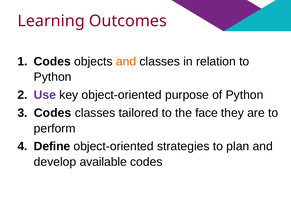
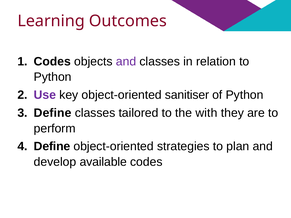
and at (126, 61) colour: orange -> purple
purpose: purpose -> sanitiser
Codes at (53, 113): Codes -> Define
face: face -> with
